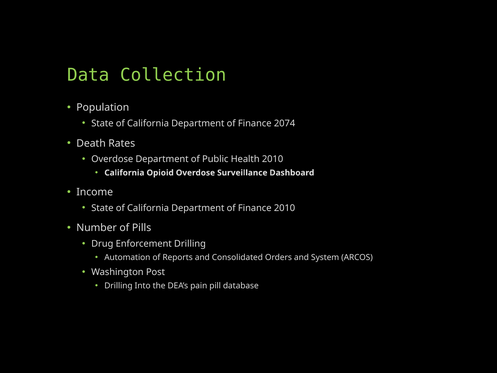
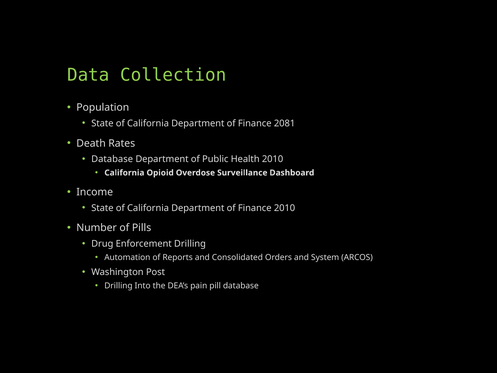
2074: 2074 -> 2081
Overdose at (112, 159): Overdose -> Database
